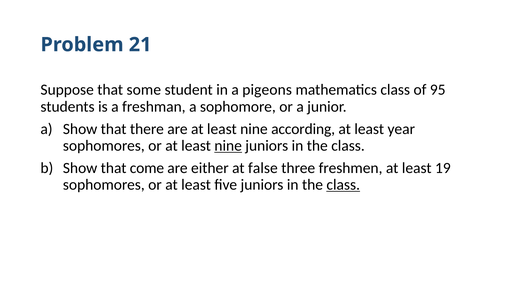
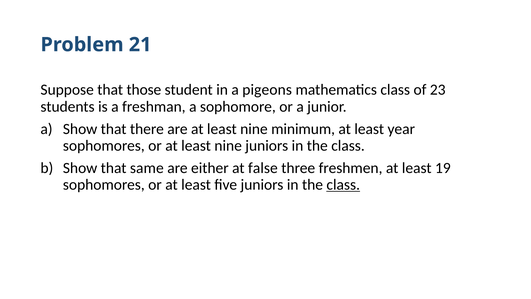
some: some -> those
95: 95 -> 23
according: according -> minimum
nine at (228, 146) underline: present -> none
come: come -> same
